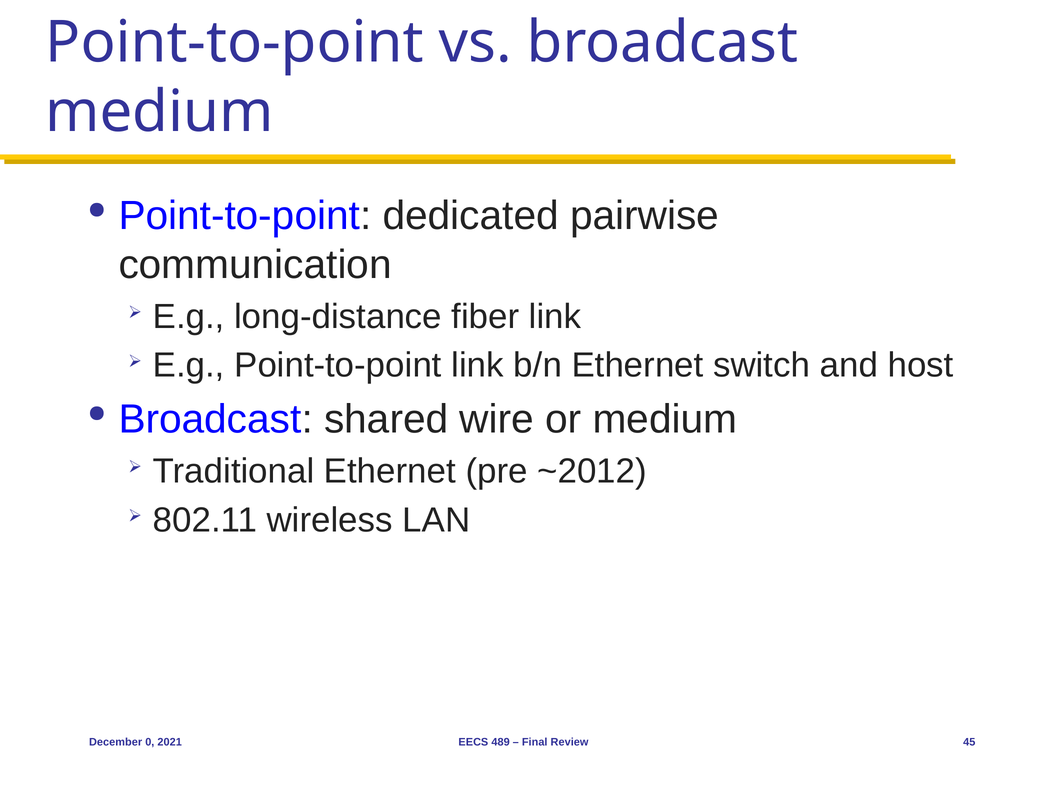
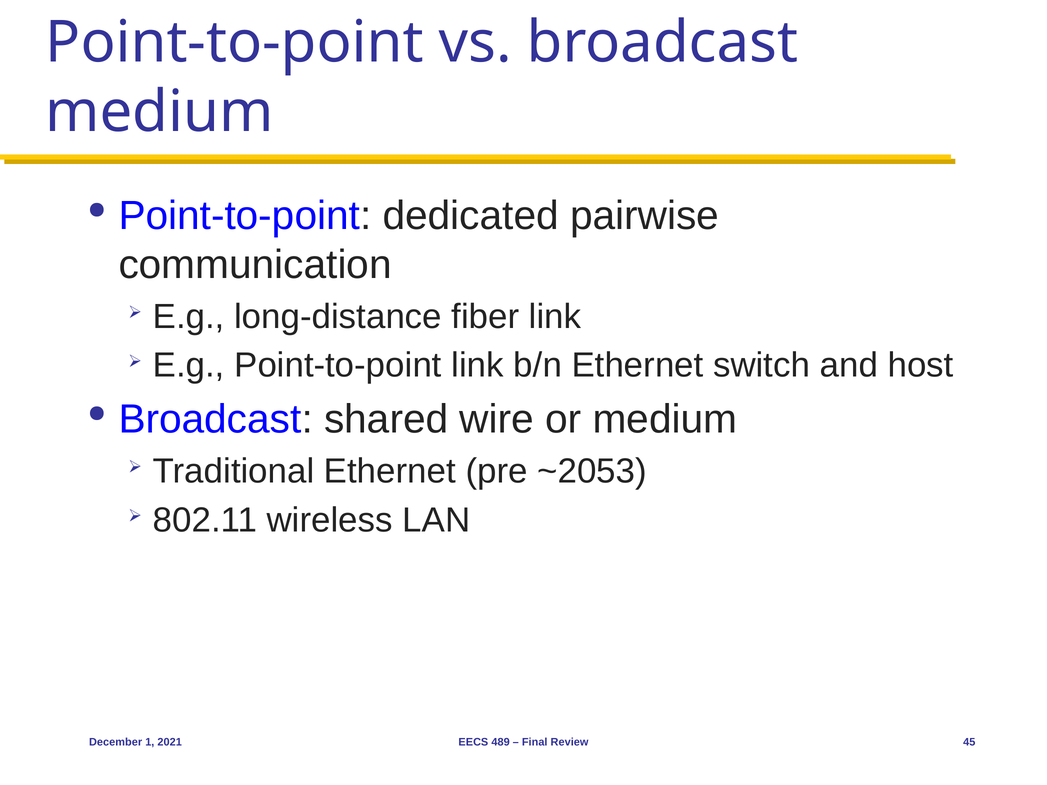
~2012: ~2012 -> ~2053
0: 0 -> 1
